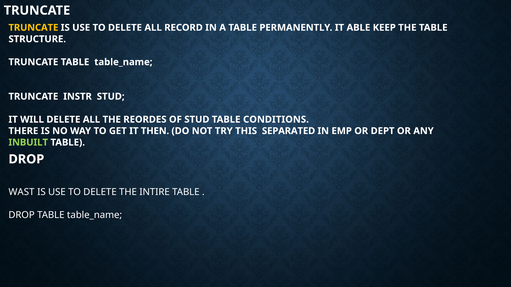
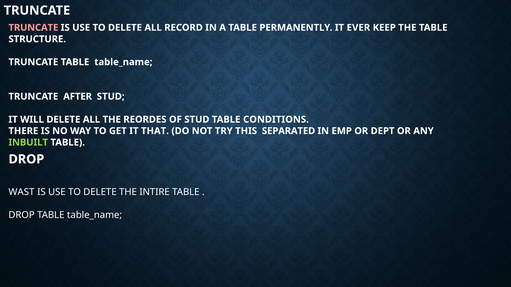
TRUNCATE at (33, 28) colour: yellow -> pink
ABLE: ABLE -> EVER
INSTR: INSTR -> AFTER
THEN: THEN -> THAT
